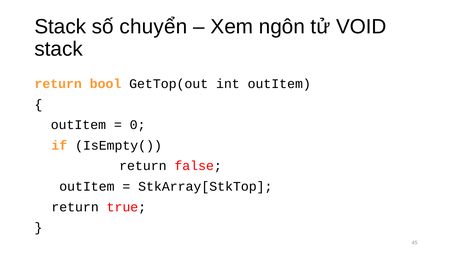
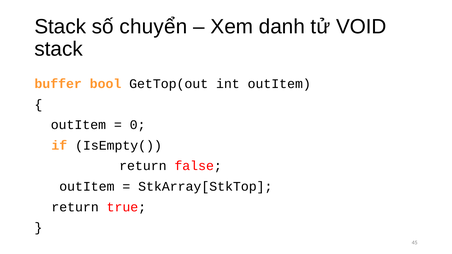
ngôn: ngôn -> danh
return at (58, 84): return -> buffer
